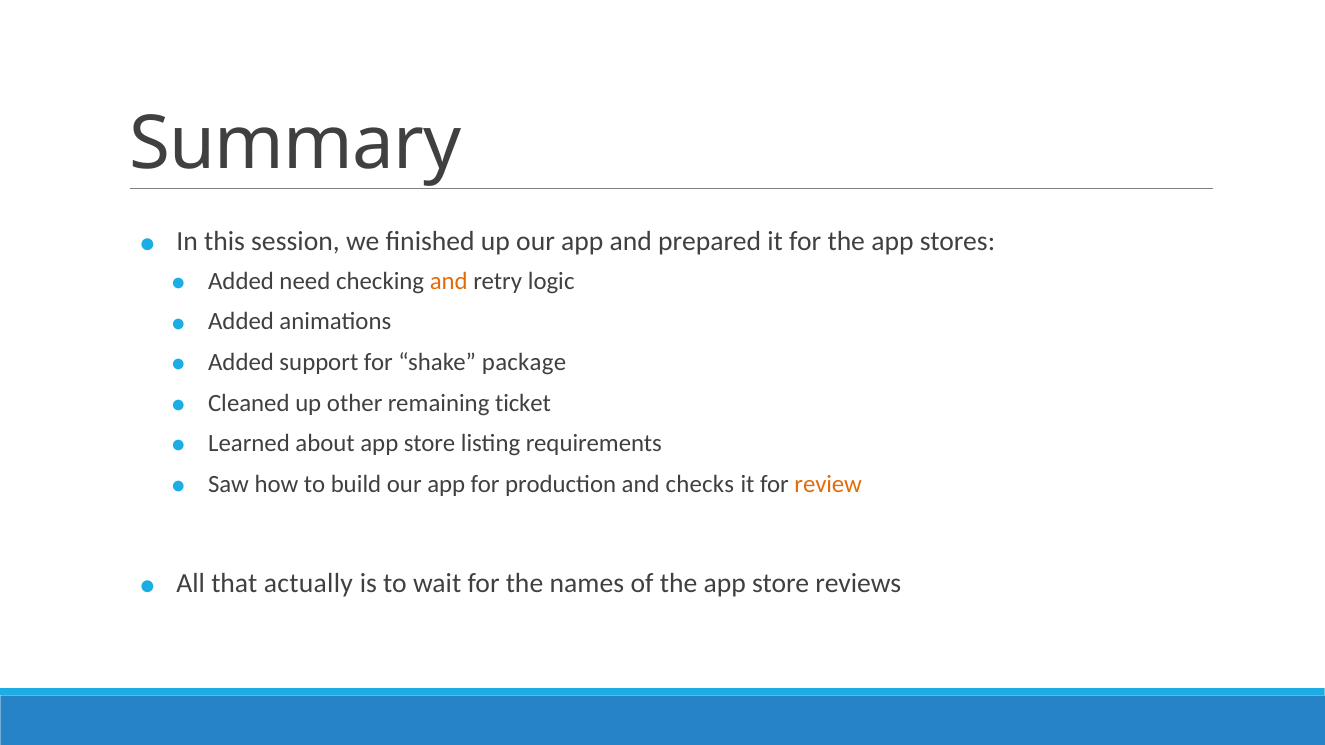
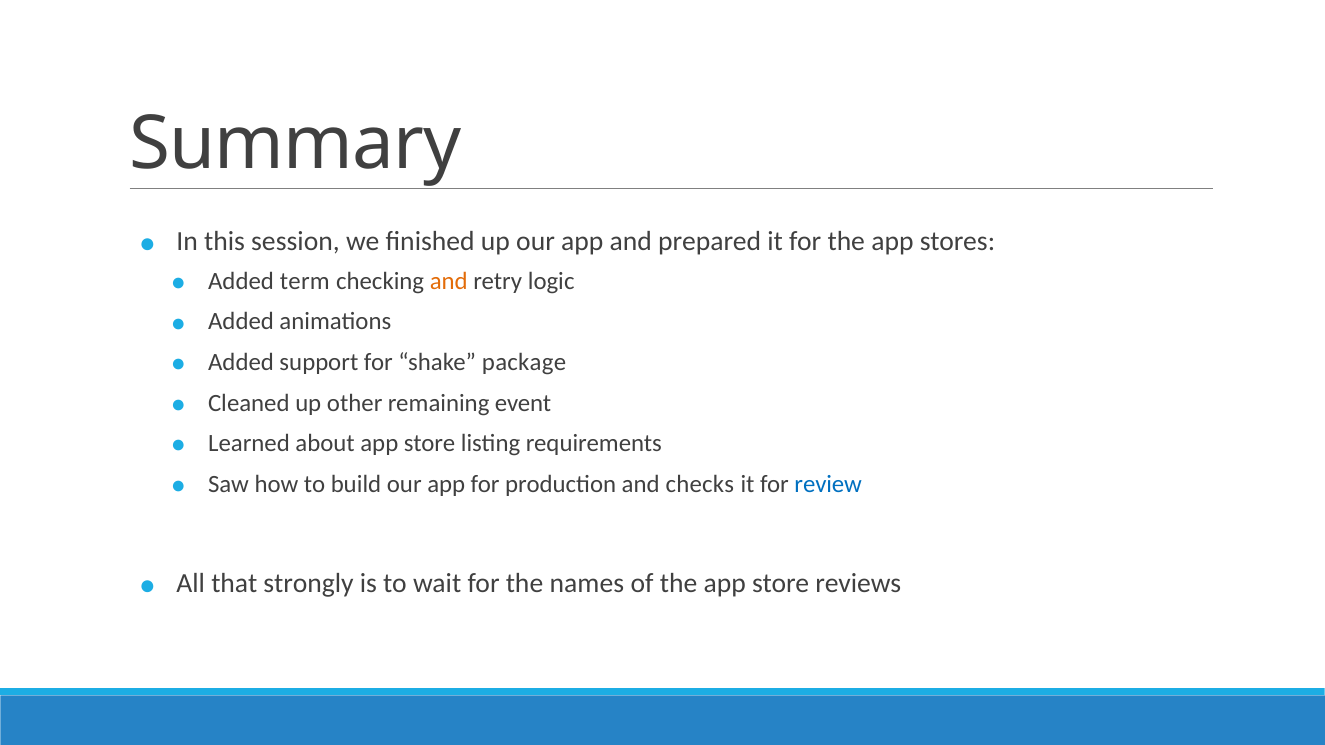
need: need -> term
ticket: ticket -> event
review colour: orange -> blue
actually: actually -> strongly
